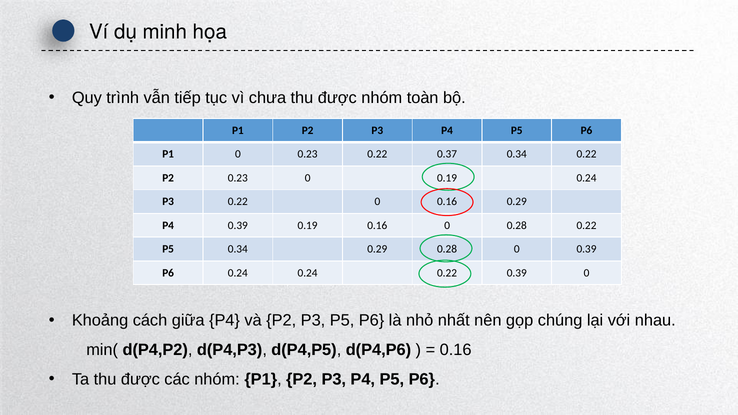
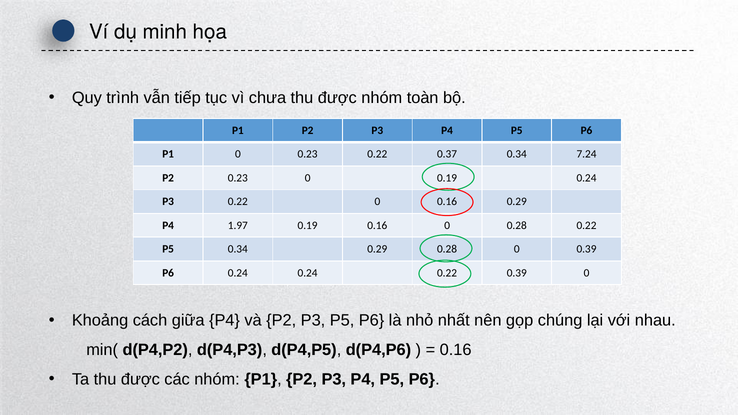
0.34 0.22: 0.22 -> 7.24
P4 0.39: 0.39 -> 1.97
